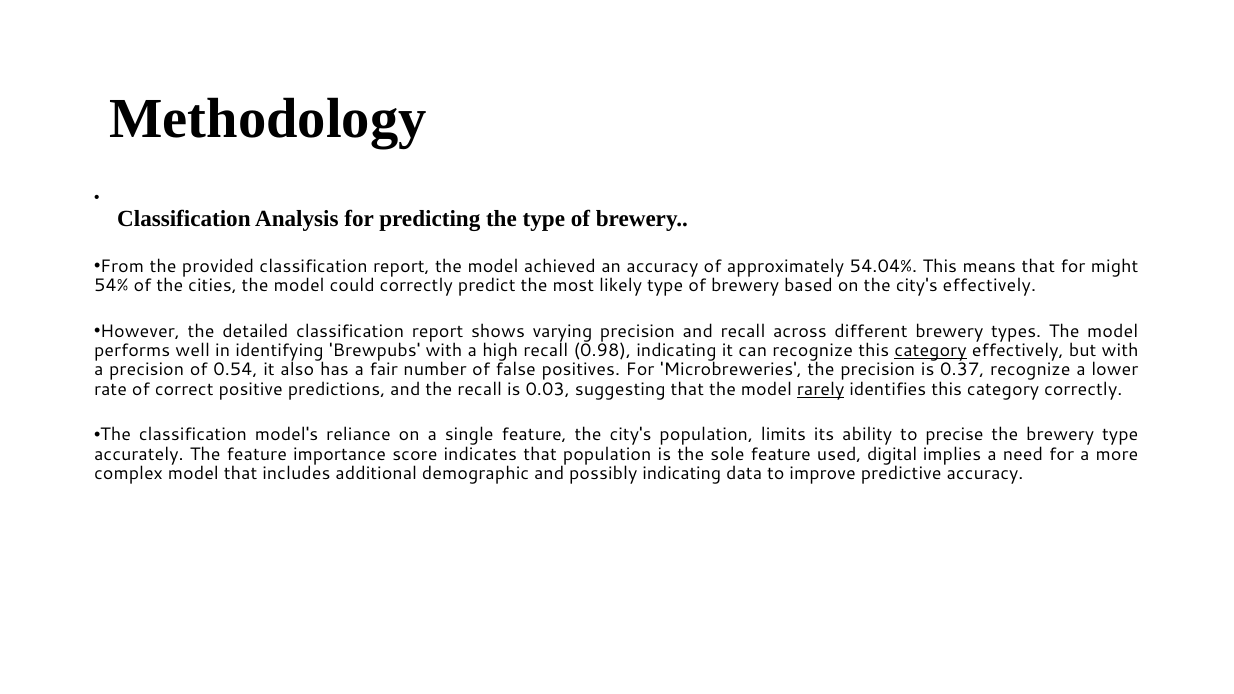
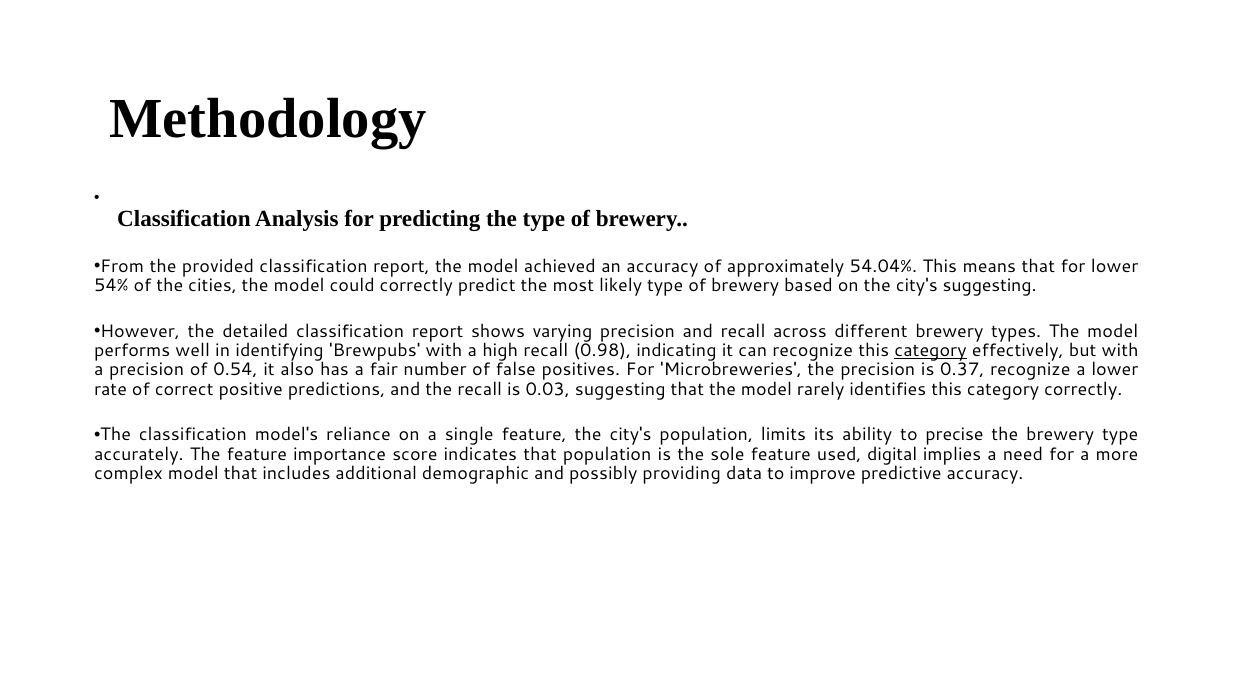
for might: might -> lower
city's effectively: effectively -> suggesting
rarely underline: present -> none
possibly indicating: indicating -> providing
